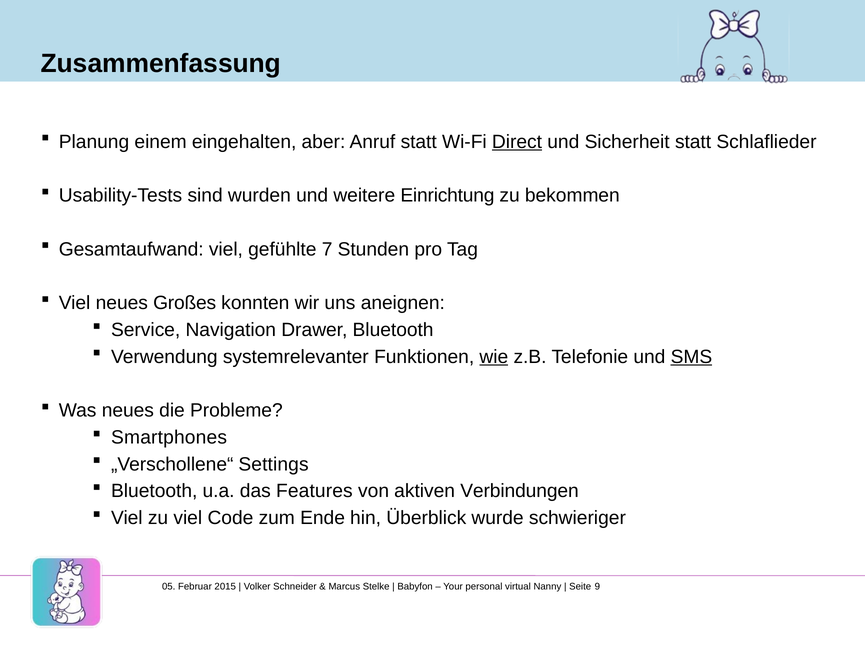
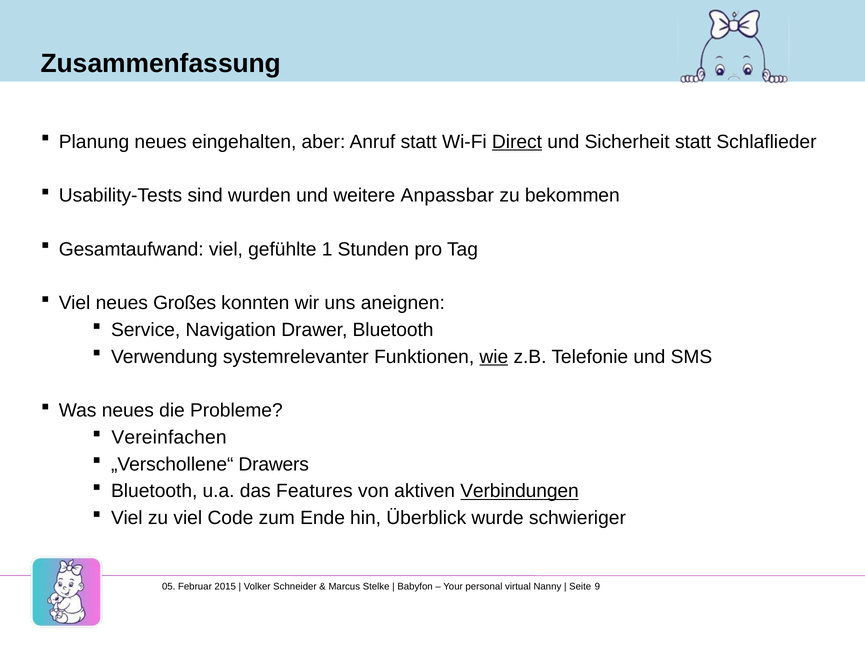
Planung einem: einem -> neues
Einrichtung: Einrichtung -> Anpassbar
7: 7 -> 1
SMS underline: present -> none
Smartphones: Smartphones -> Vereinfachen
Settings: Settings -> Drawers
Verbindungen underline: none -> present
